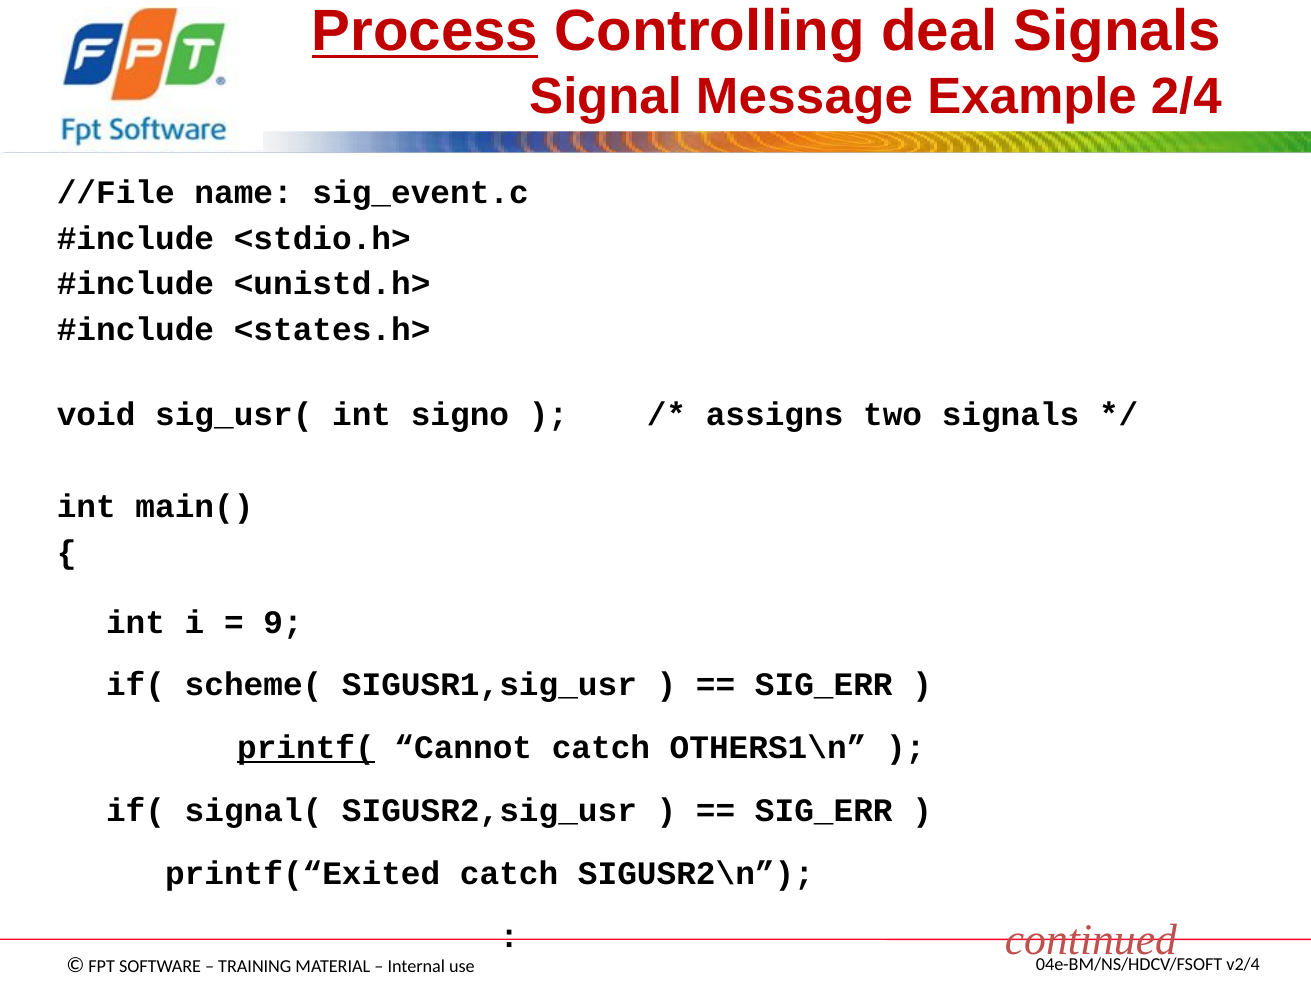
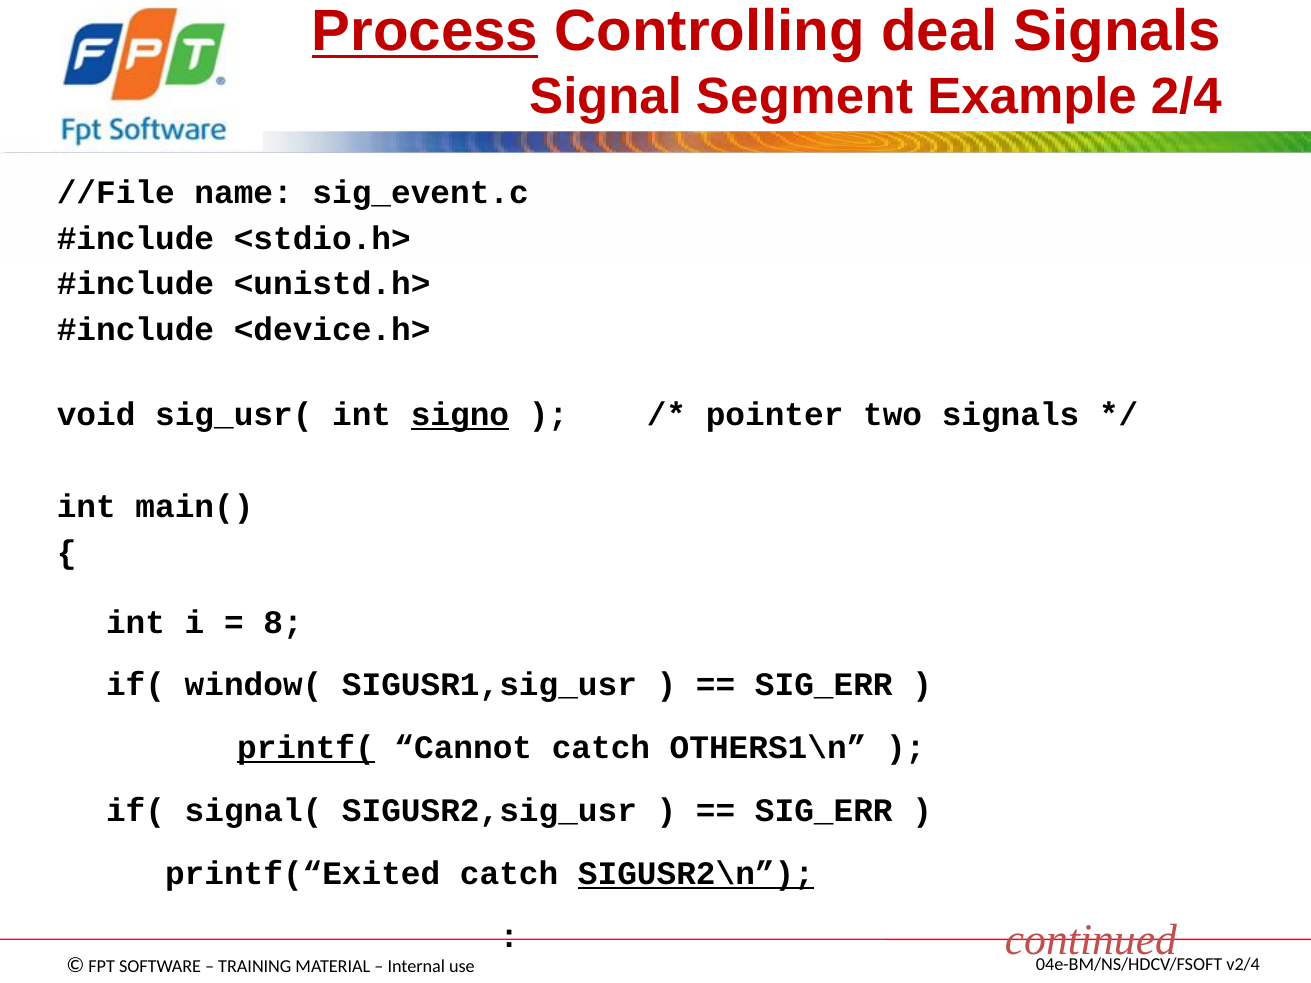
Message: Message -> Segment
<states.h>: <states.h> -> <device.h>
signo underline: none -> present
assigns: assigns -> pointer
9: 9 -> 8
scheme(: scheme( -> window(
SIGUSR2\n underline: none -> present
